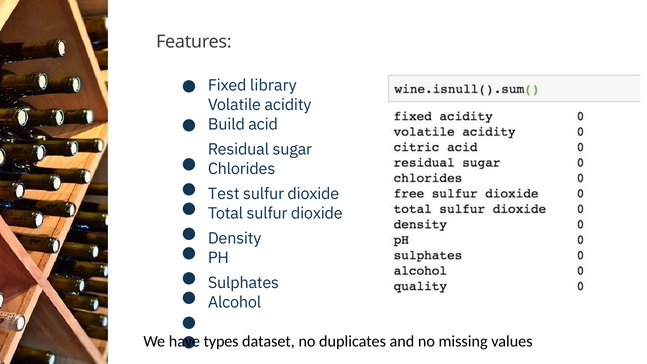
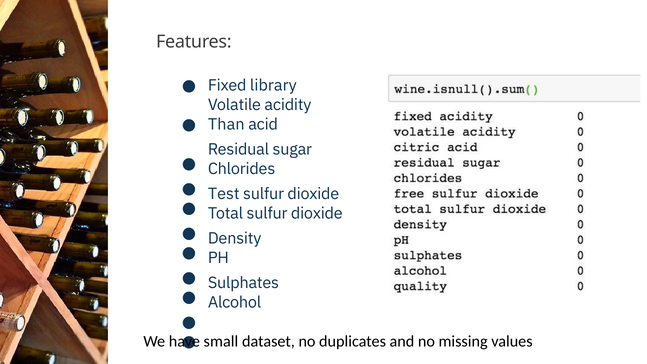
Build: Build -> Than
types: types -> small
